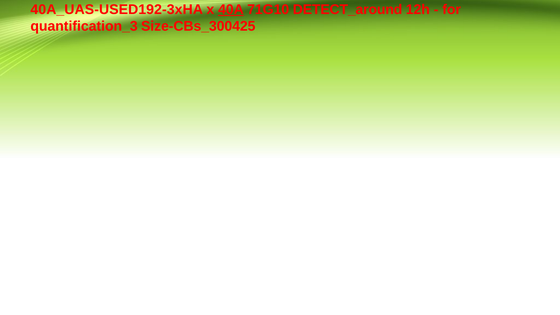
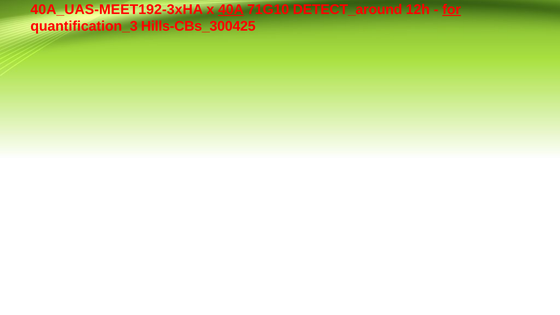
40A_UAS-USED192-3xHA: 40A_UAS-USED192-3xHA -> 40A_UAS-MEET192-3xHA
for underline: none -> present
Size-CBs_300425: Size-CBs_300425 -> Hills-CBs_300425
